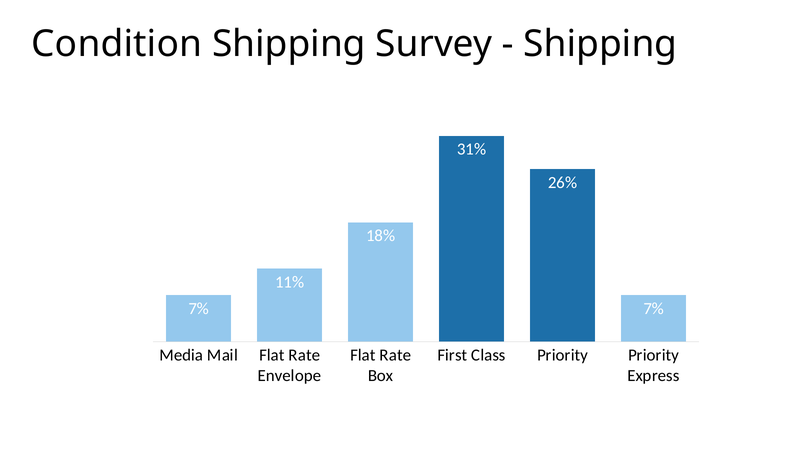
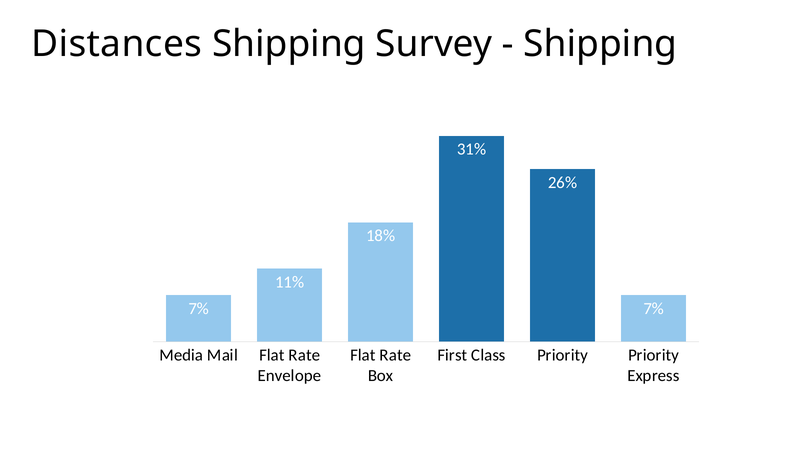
Condition: Condition -> Distances
